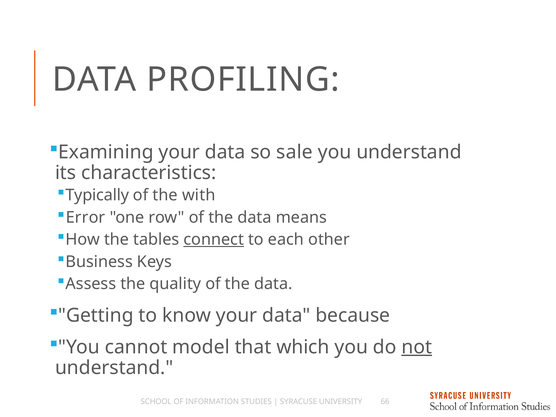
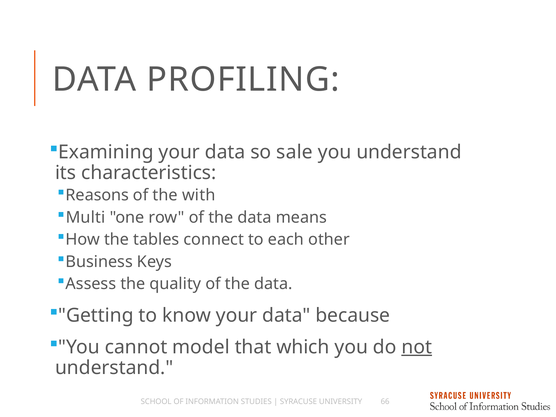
Typically: Typically -> Reasons
Error: Error -> Multi
connect underline: present -> none
